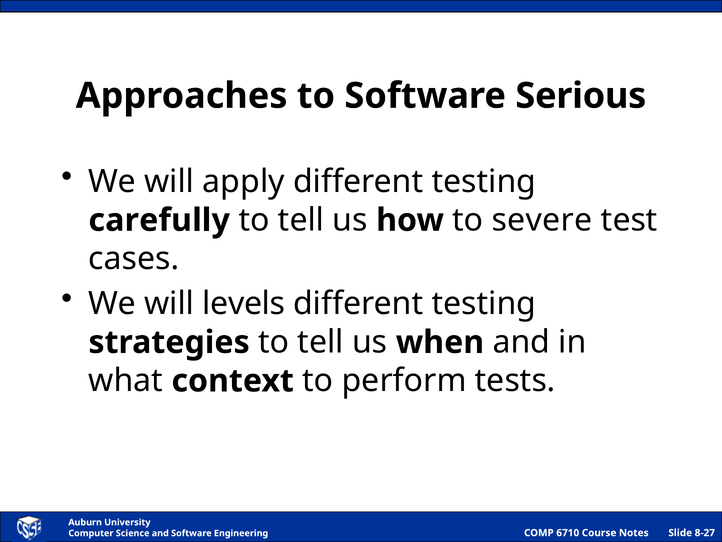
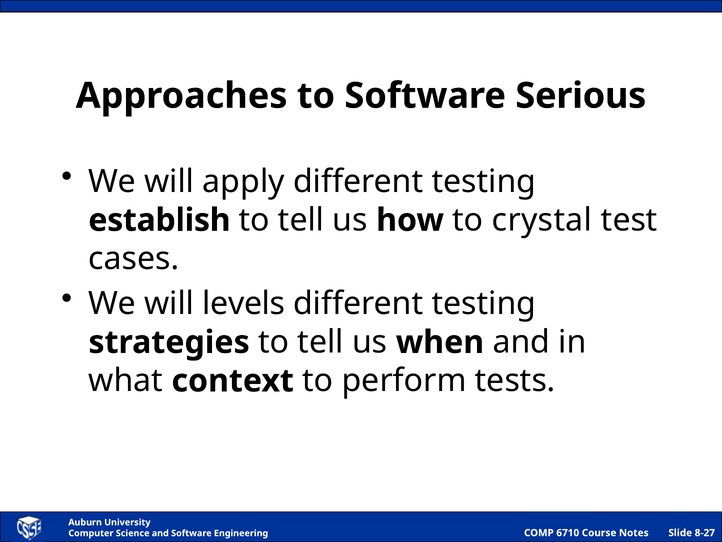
carefully: carefully -> establish
severe: severe -> crystal
